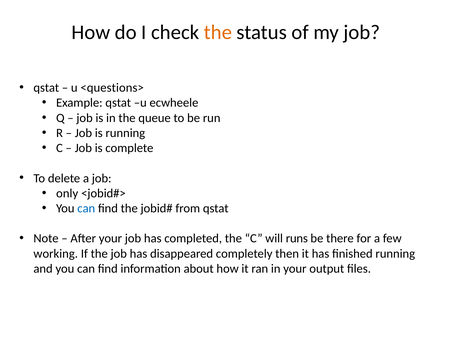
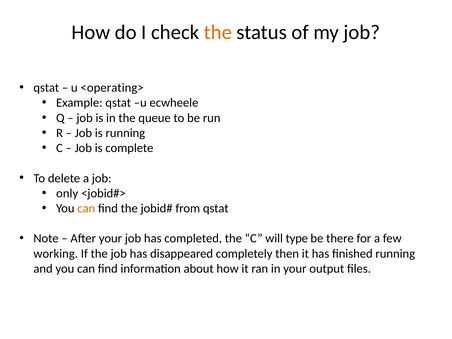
<questions>: <questions> -> <operating>
can at (86, 208) colour: blue -> orange
runs: runs -> type
